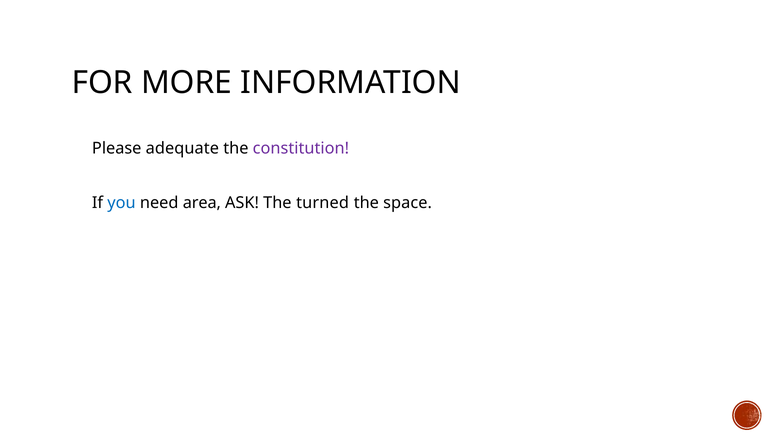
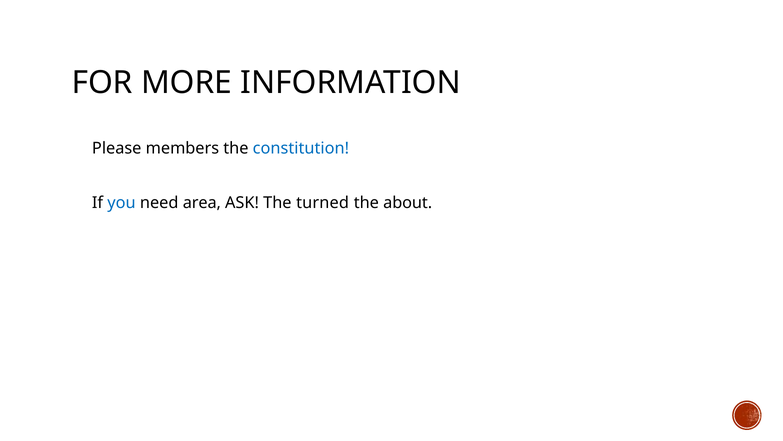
adequate: adequate -> members
constitution colour: purple -> blue
space: space -> about
